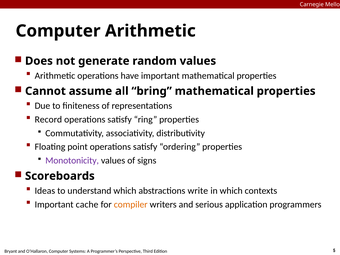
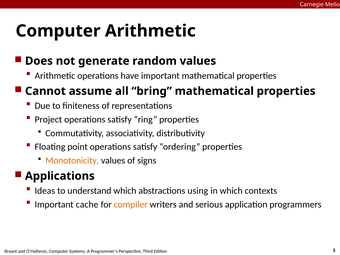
Record: Record -> Project
Monotonicity colour: purple -> orange
Scoreboards: Scoreboards -> Applications
write: write -> using
